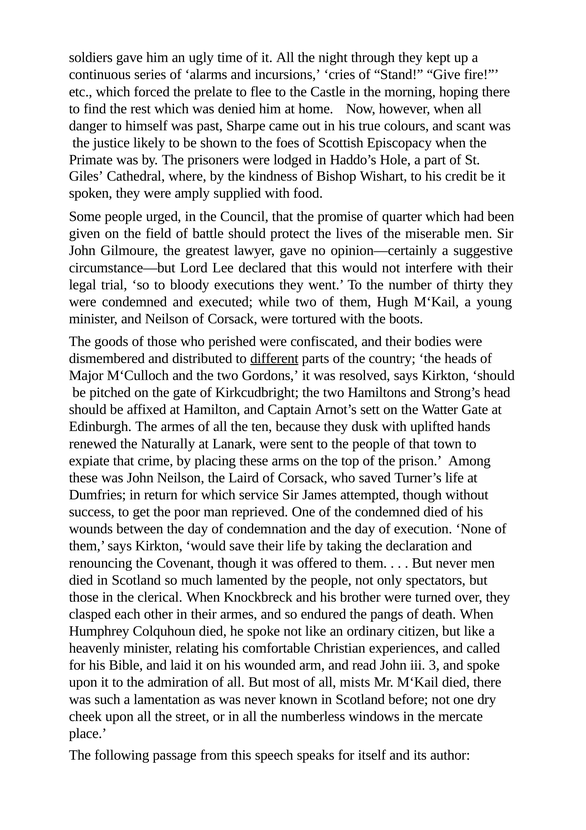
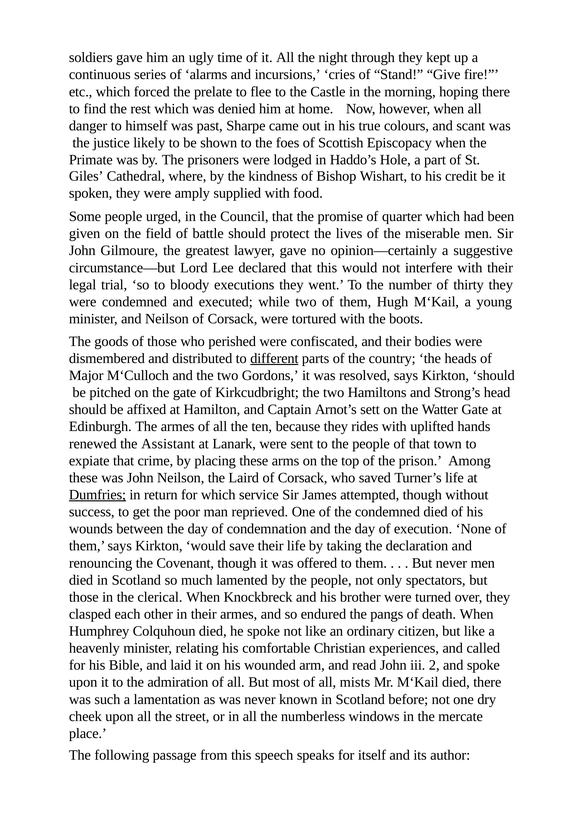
dusk: dusk -> rides
Naturally: Naturally -> Assistant
Dumfries underline: none -> present
3: 3 -> 2
